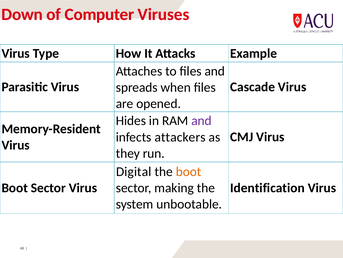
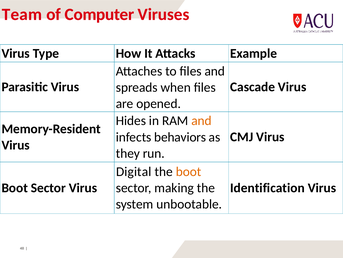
Down: Down -> Team
and at (202, 120) colour: purple -> orange
attackers: attackers -> behaviors
